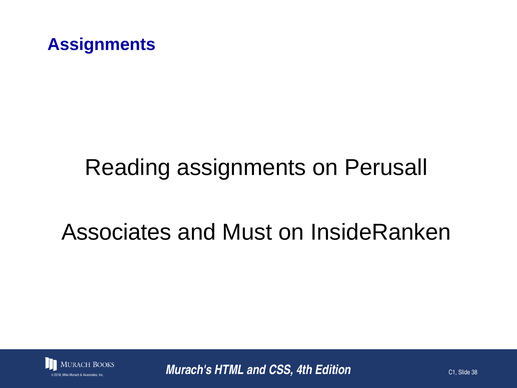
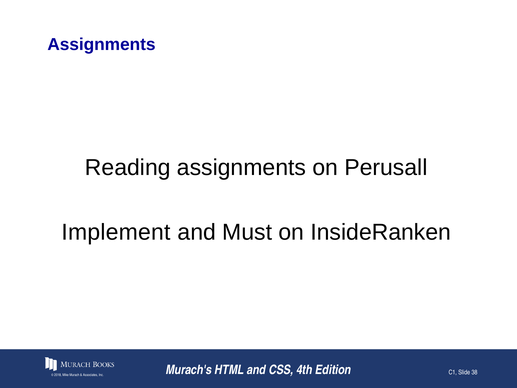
Associates at (116, 232): Associates -> Implement
